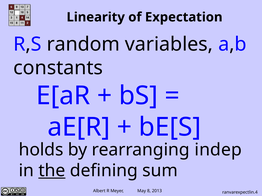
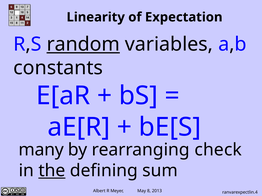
random underline: none -> present
holds: holds -> many
indep: indep -> check
